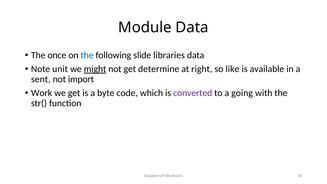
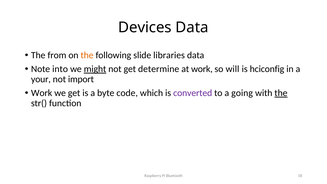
Module: Module -> Devices
once: once -> from
the at (87, 55) colour: blue -> orange
unit: unit -> into
at right: right -> work
like: like -> will
available: available -> hciconfig
sent: sent -> your
the at (281, 93) underline: none -> present
